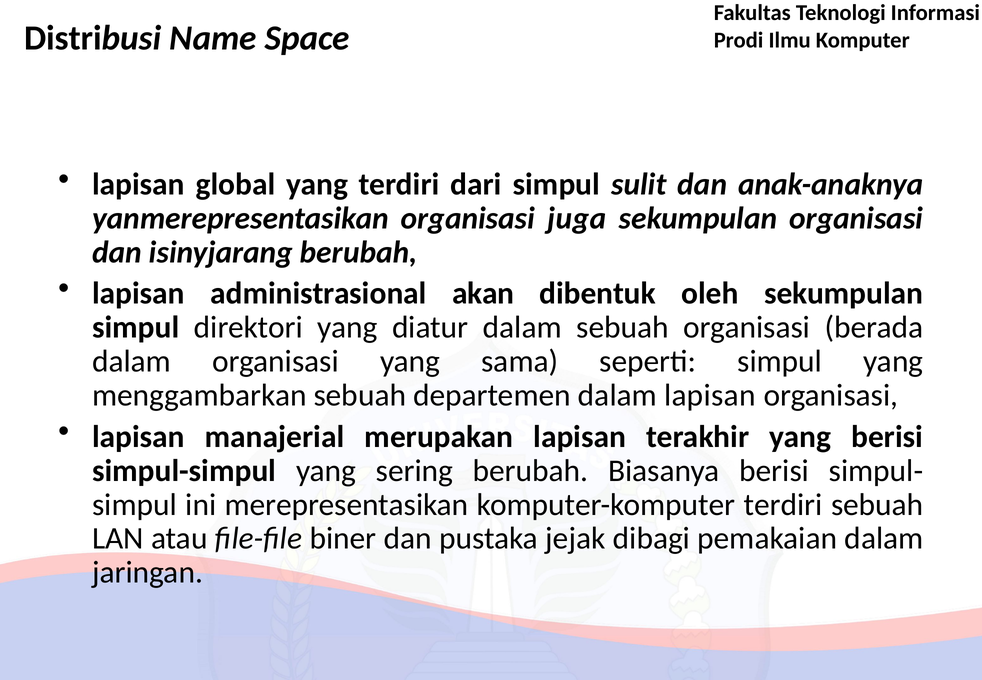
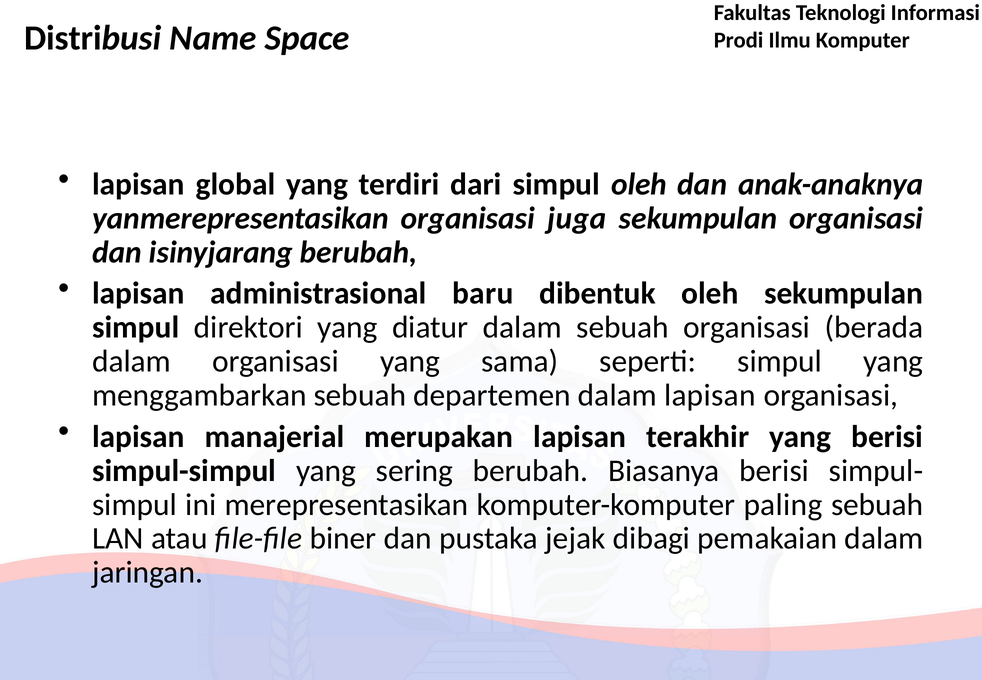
simpul sulit: sulit -> oleh
akan: akan -> baru
komputer-komputer terdiri: terdiri -> paling
